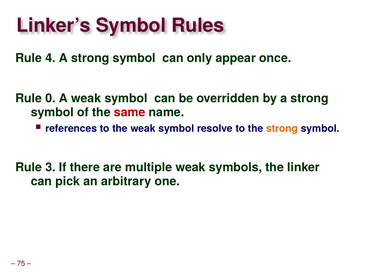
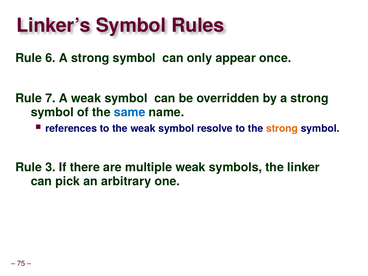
4: 4 -> 6
0: 0 -> 7
same colour: red -> blue
